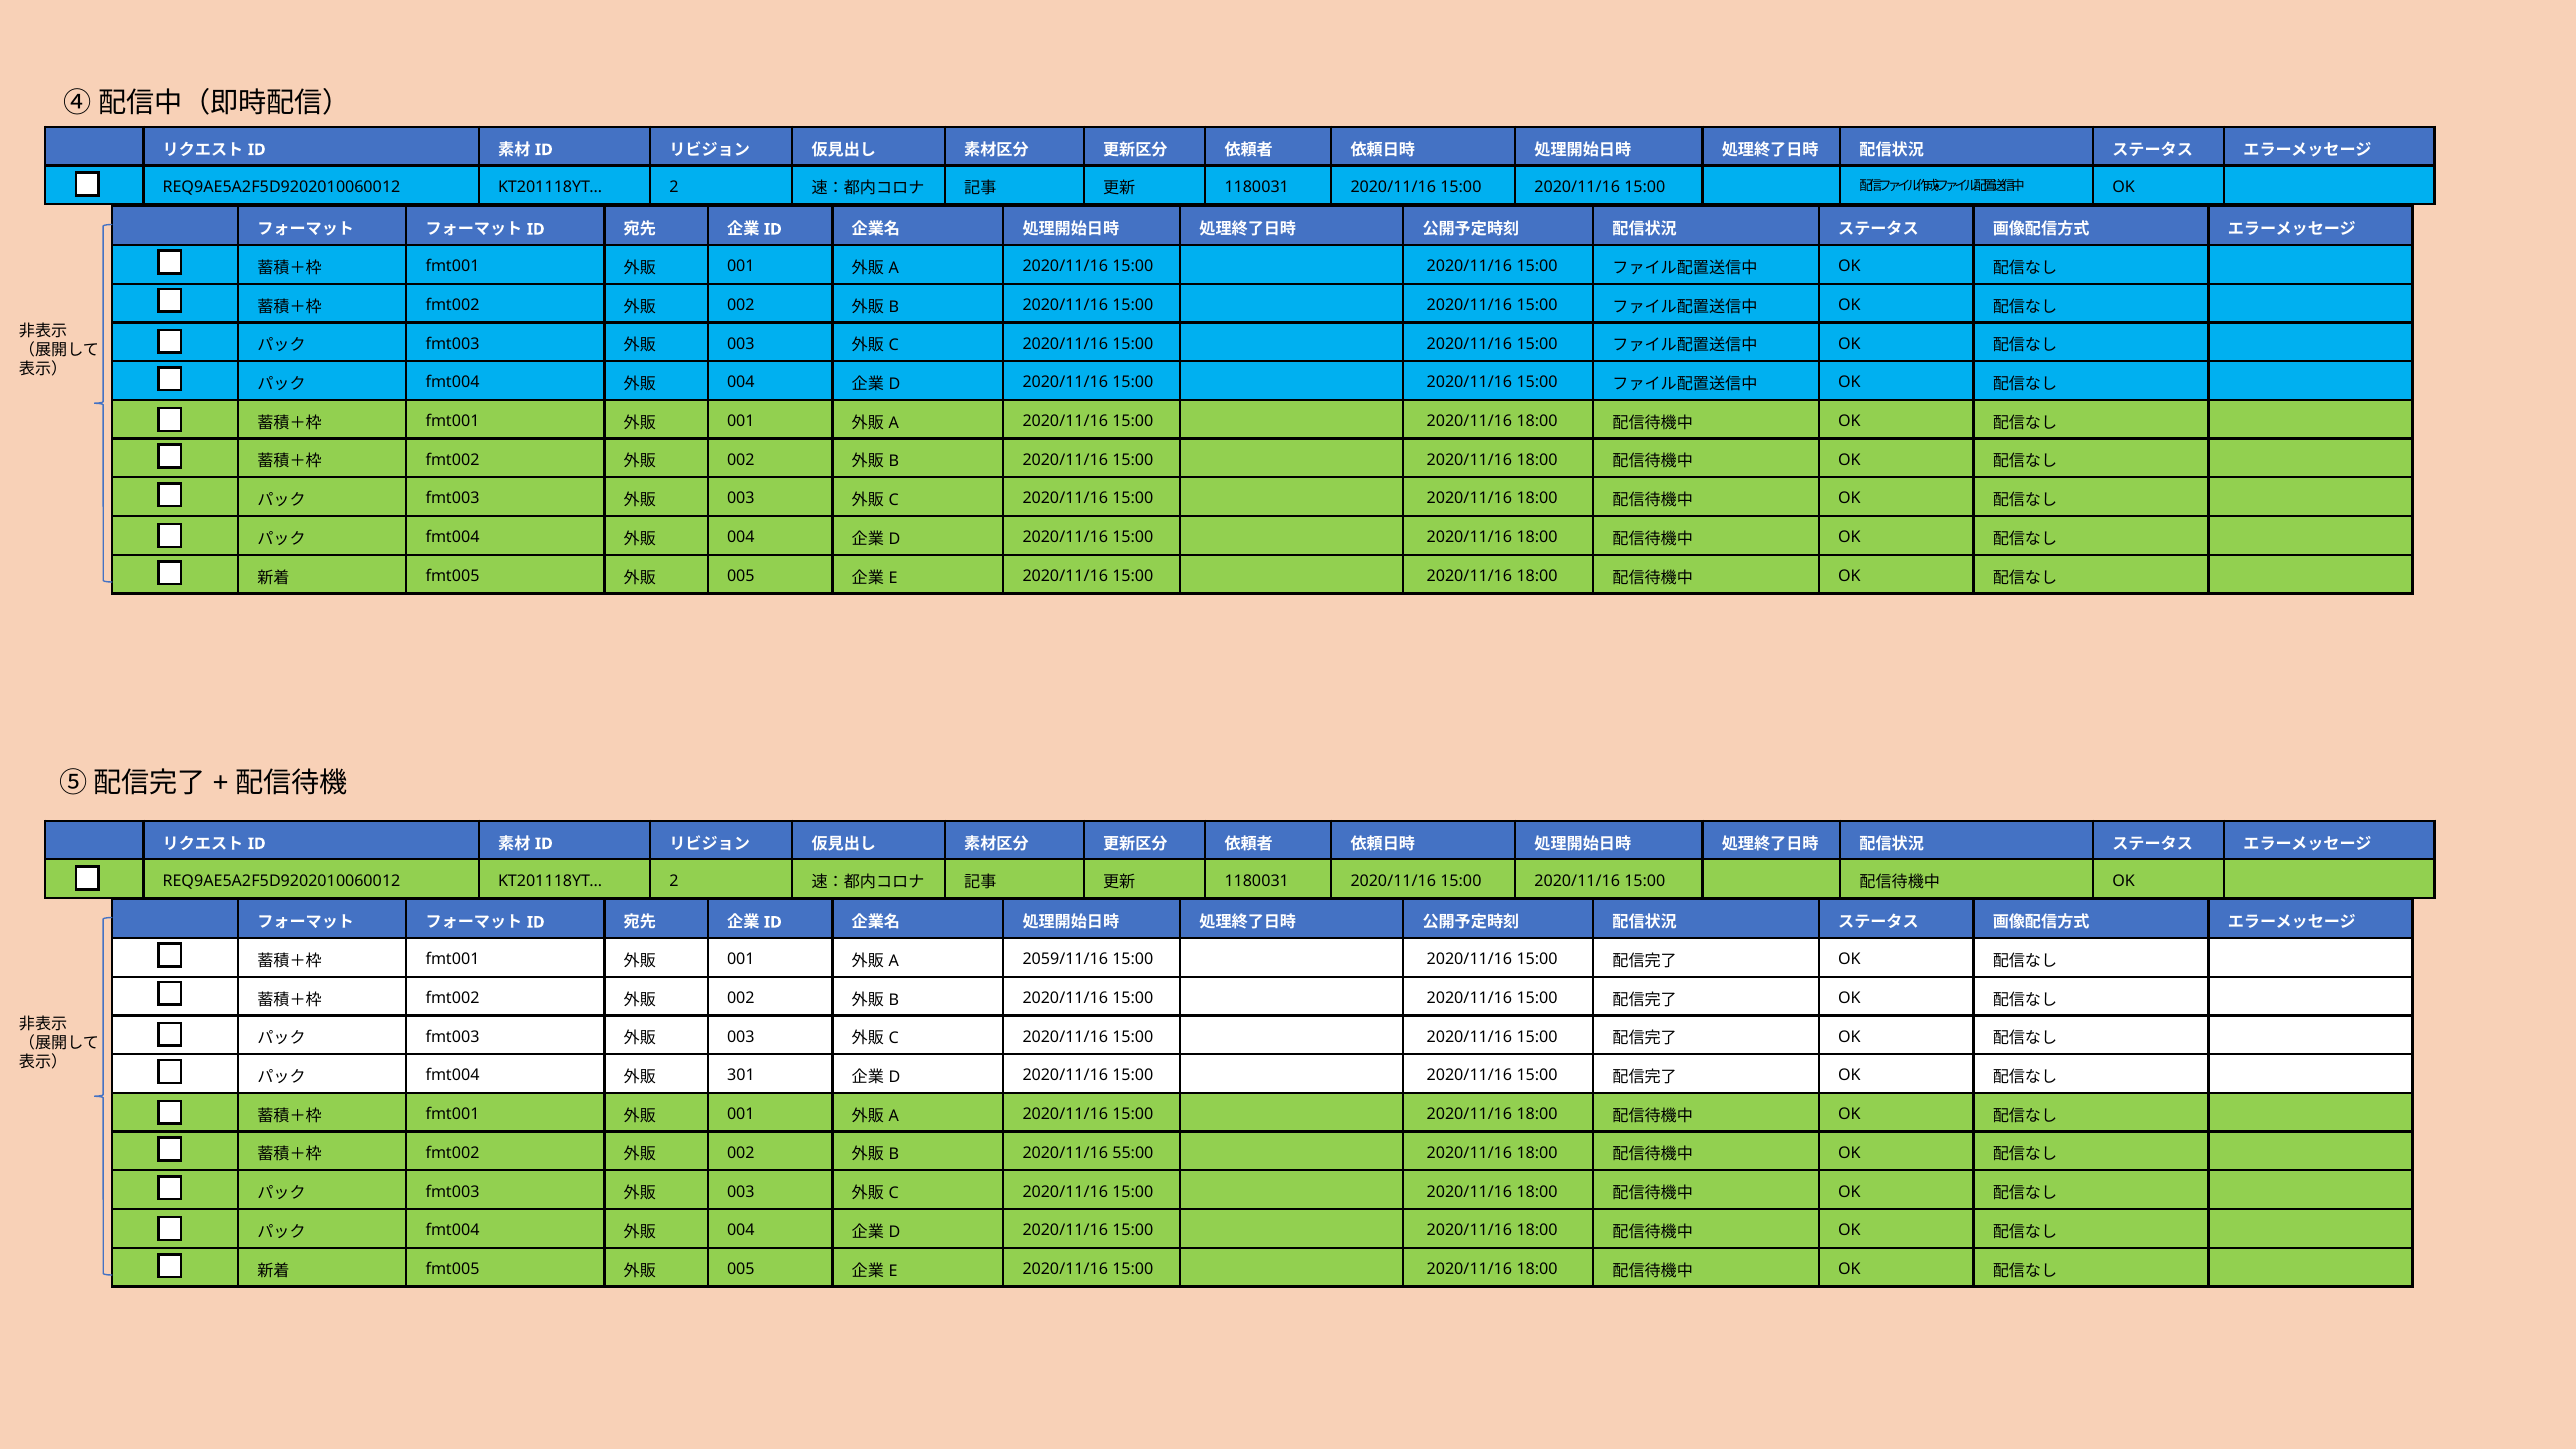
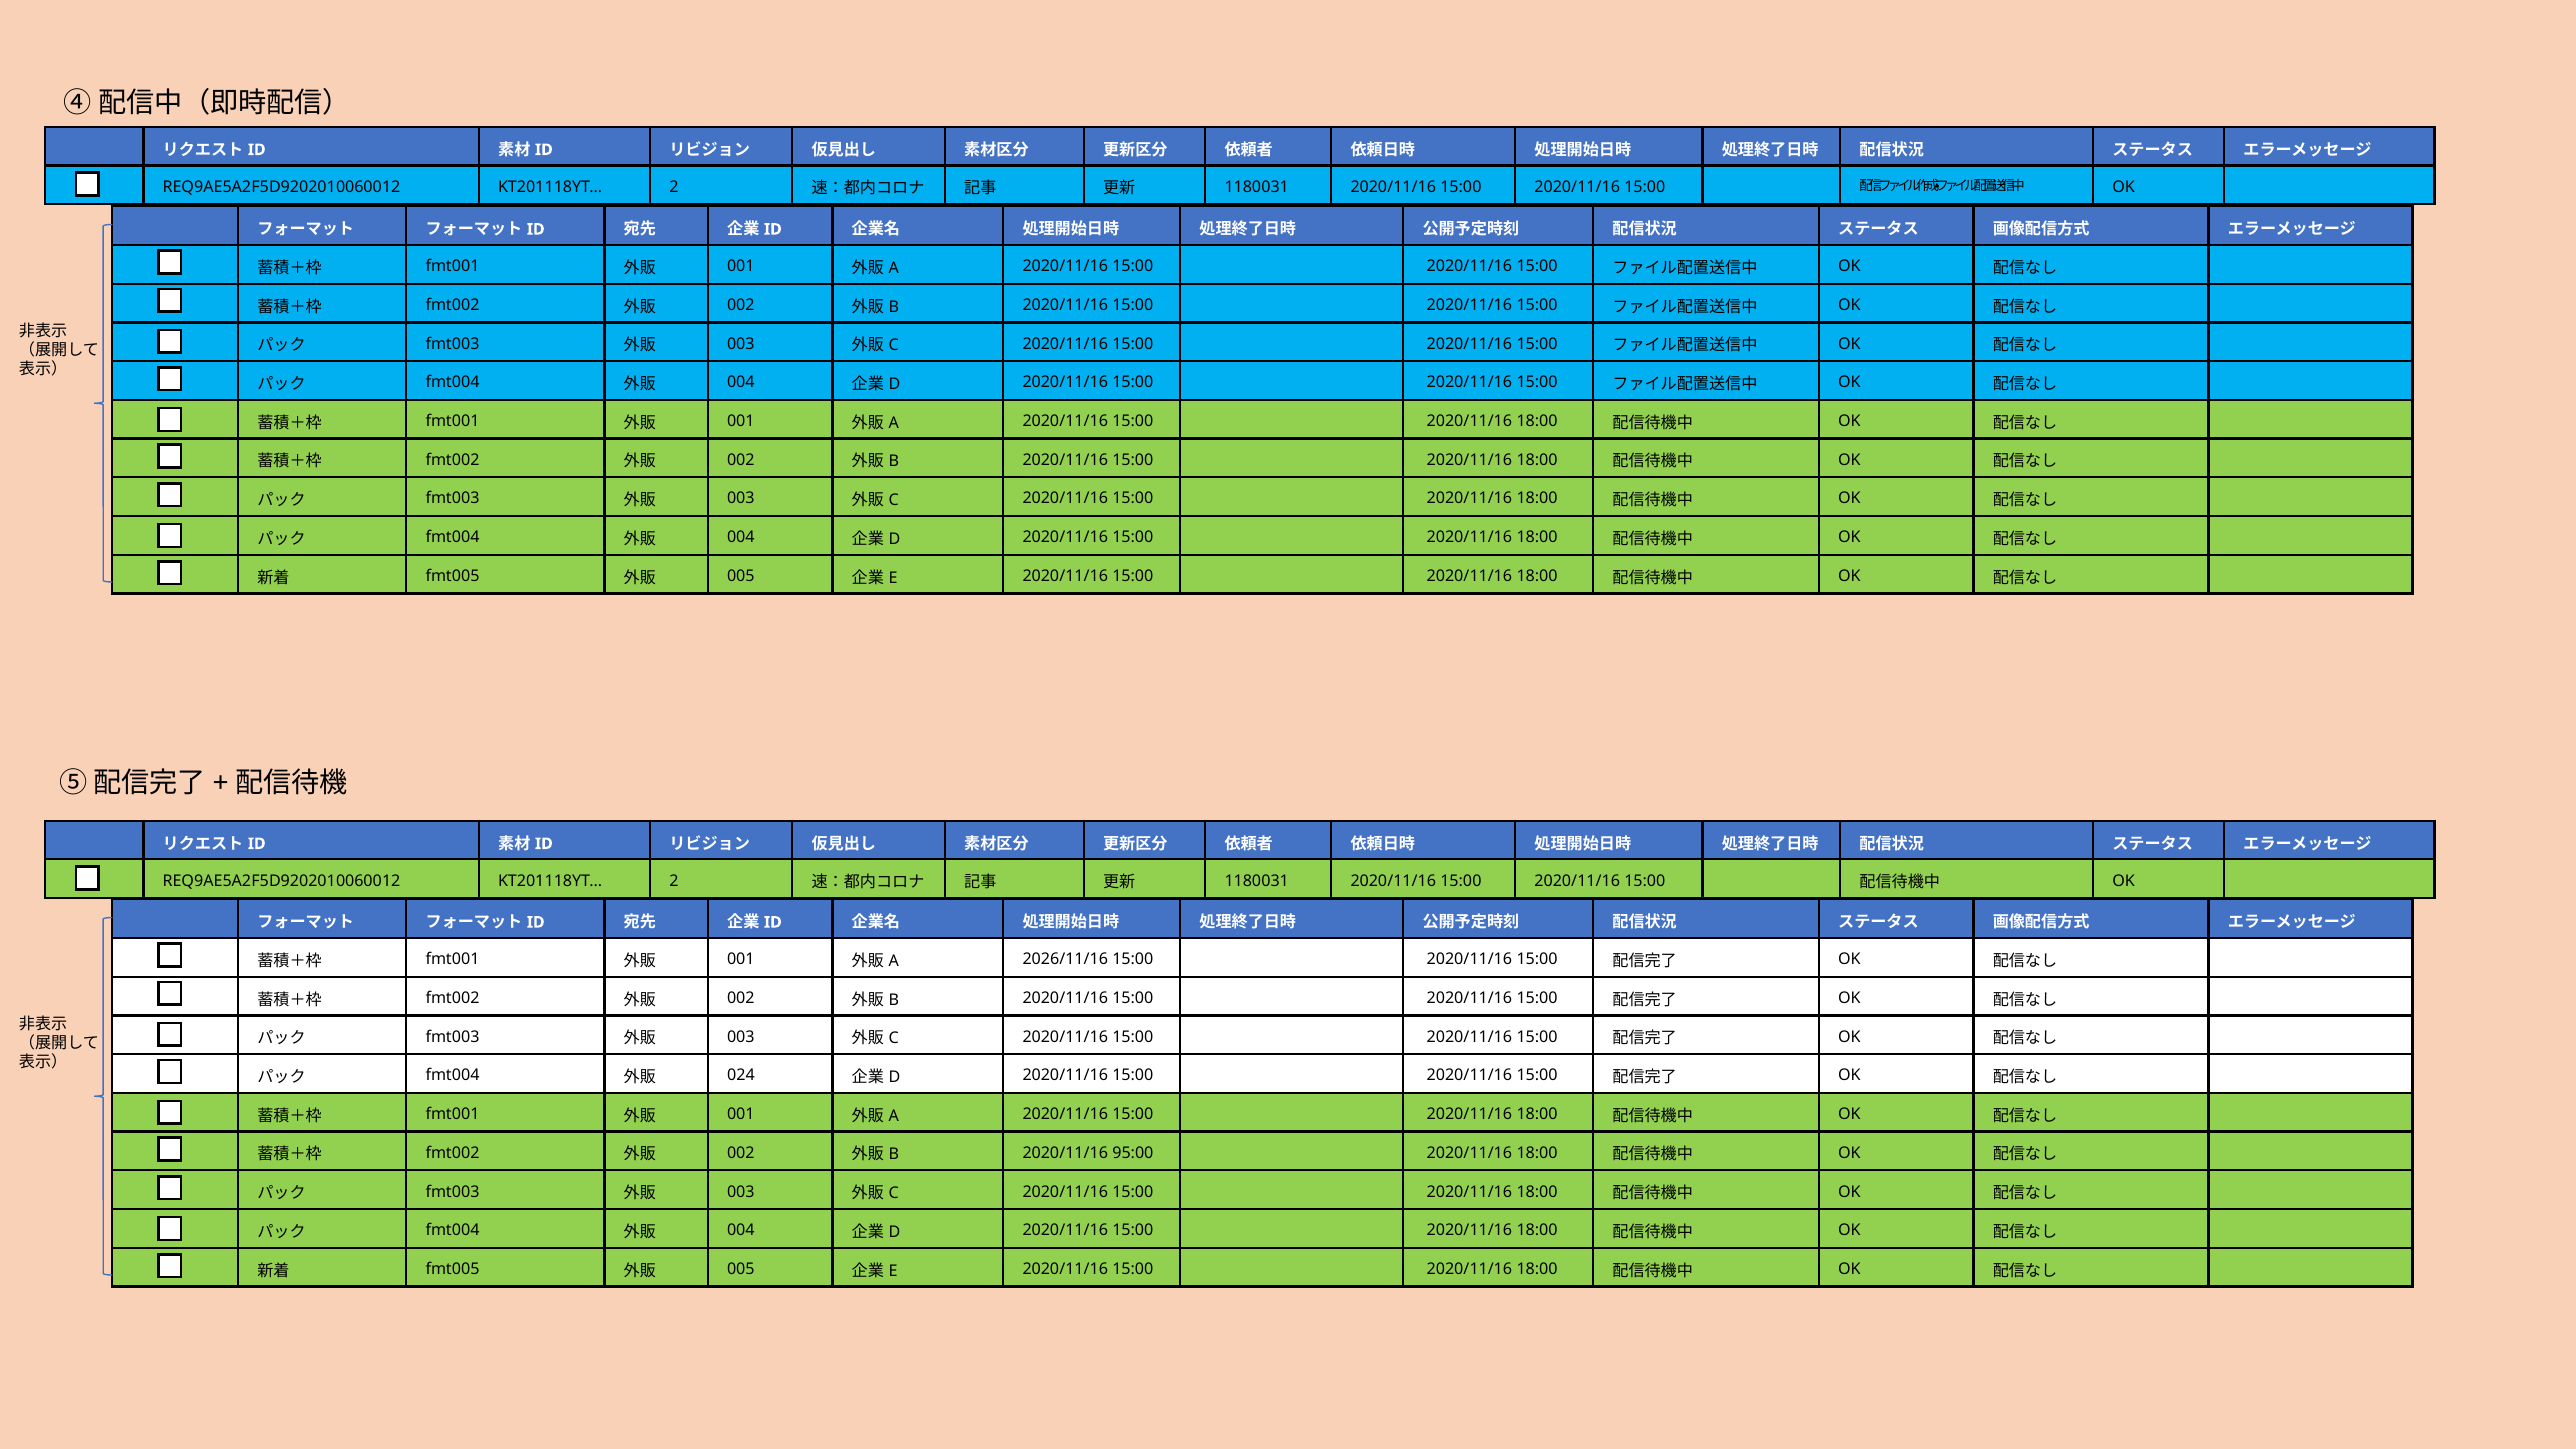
2059/11/16: 2059/11/16 -> 2026/11/16
301: 301 -> 024
55:00: 55:00 -> 95:00
